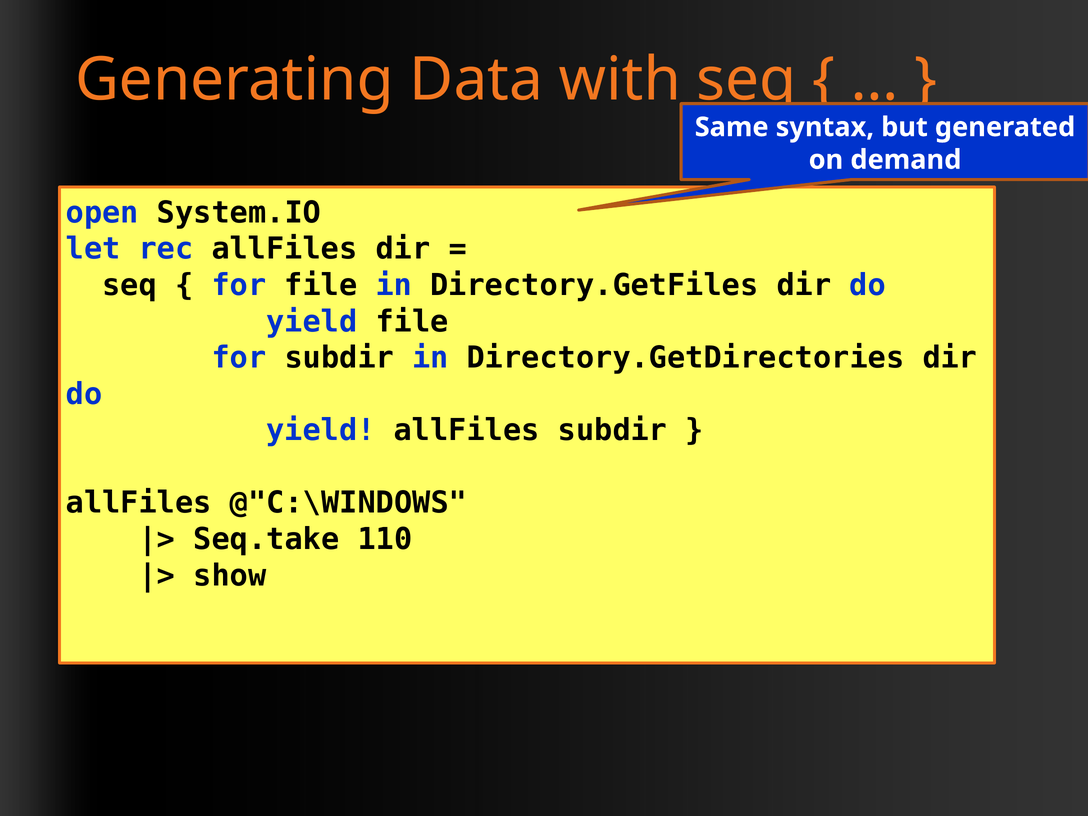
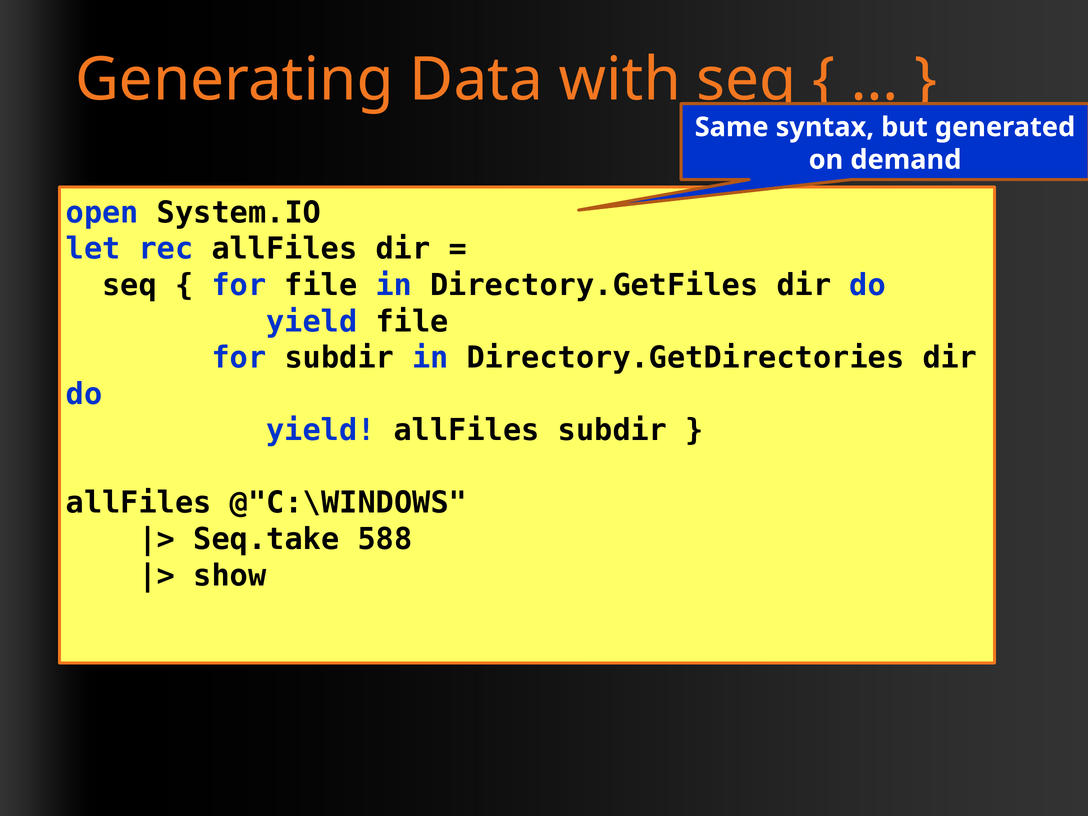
110: 110 -> 588
